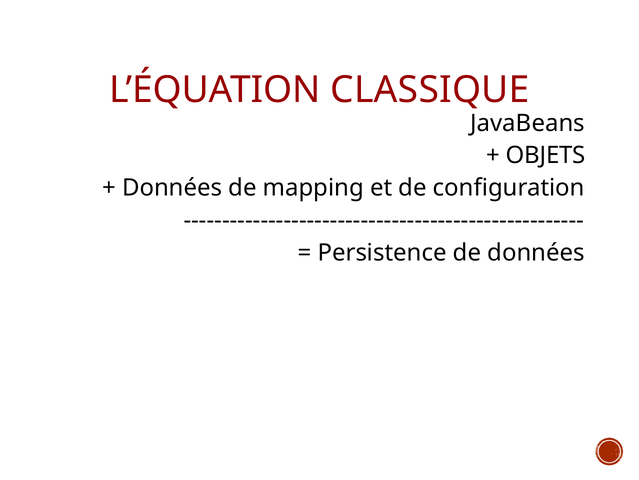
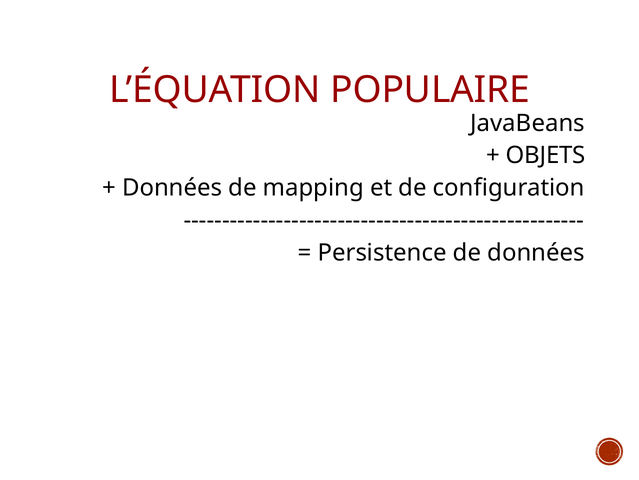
CLASSIQUE: CLASSIQUE -> POPULAIRE
